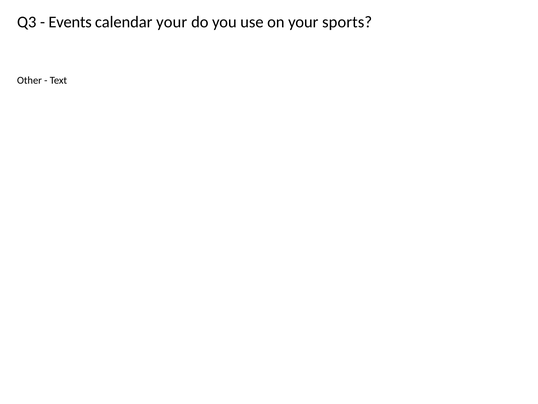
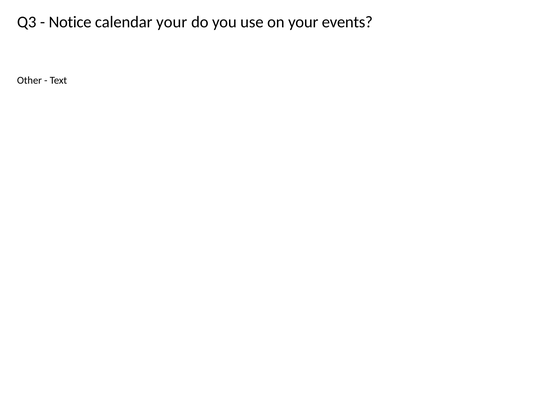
Events: Events -> Notice
sports: sports -> events
